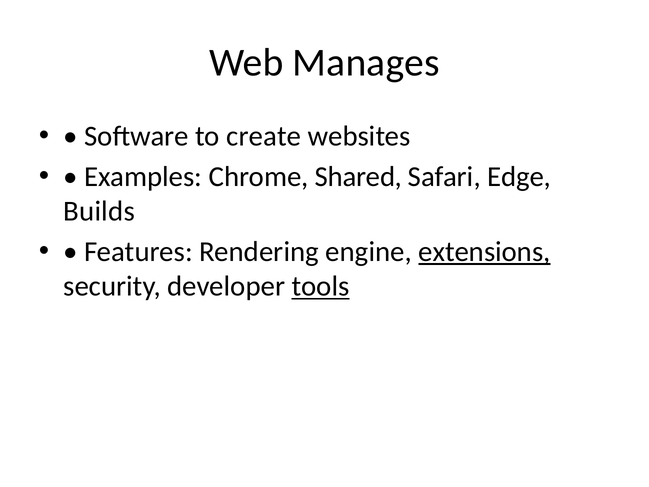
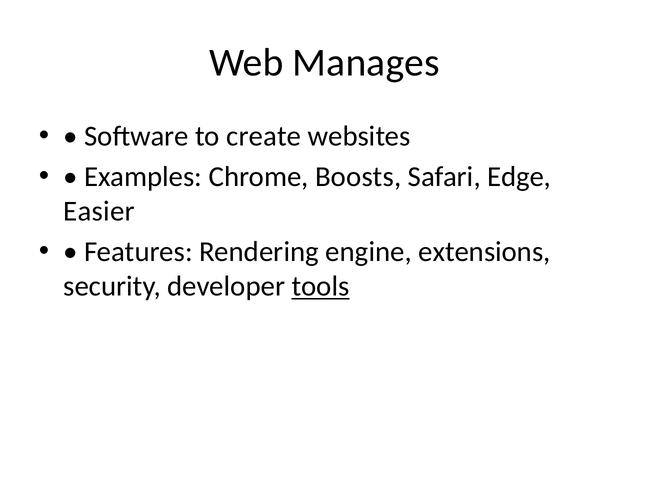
Shared: Shared -> Boosts
Builds: Builds -> Easier
extensions underline: present -> none
